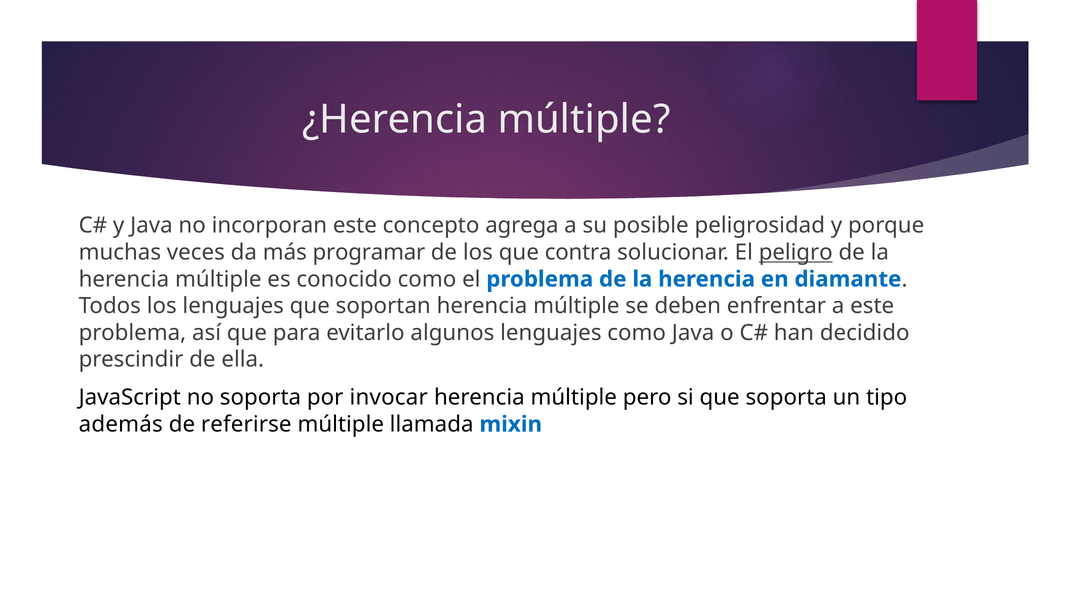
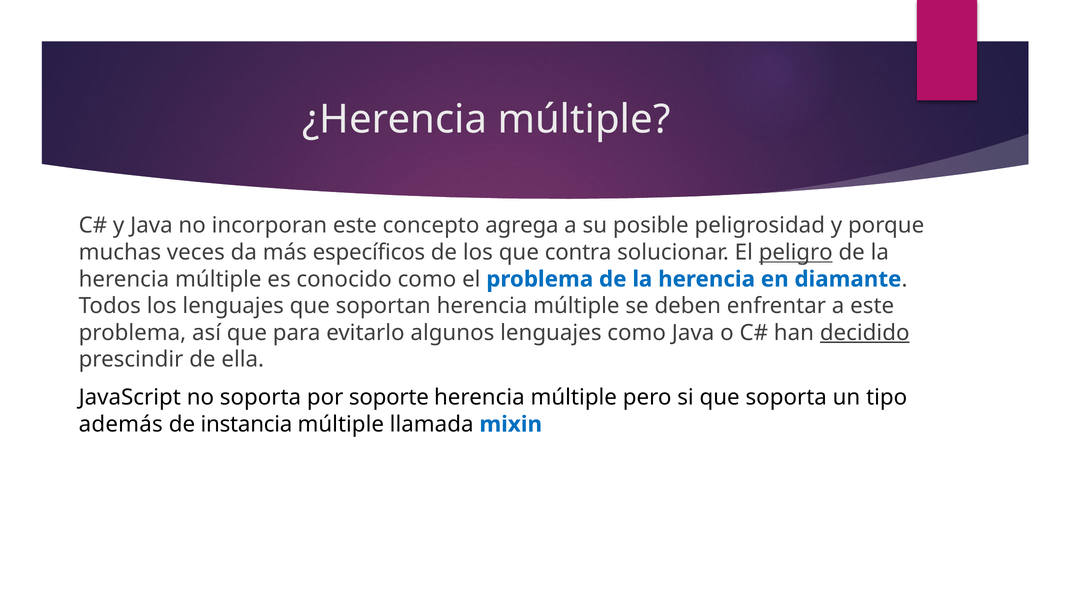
programar: programar -> específicos
decidido underline: none -> present
invocar: invocar -> soporte
referirse: referirse -> instancia
